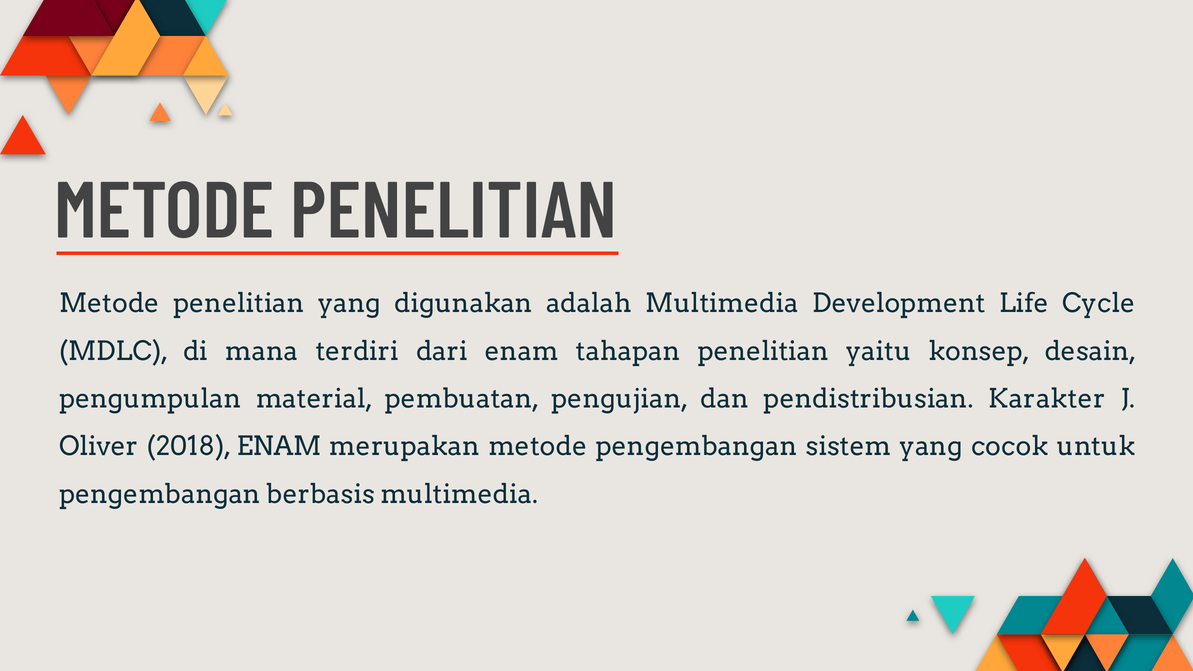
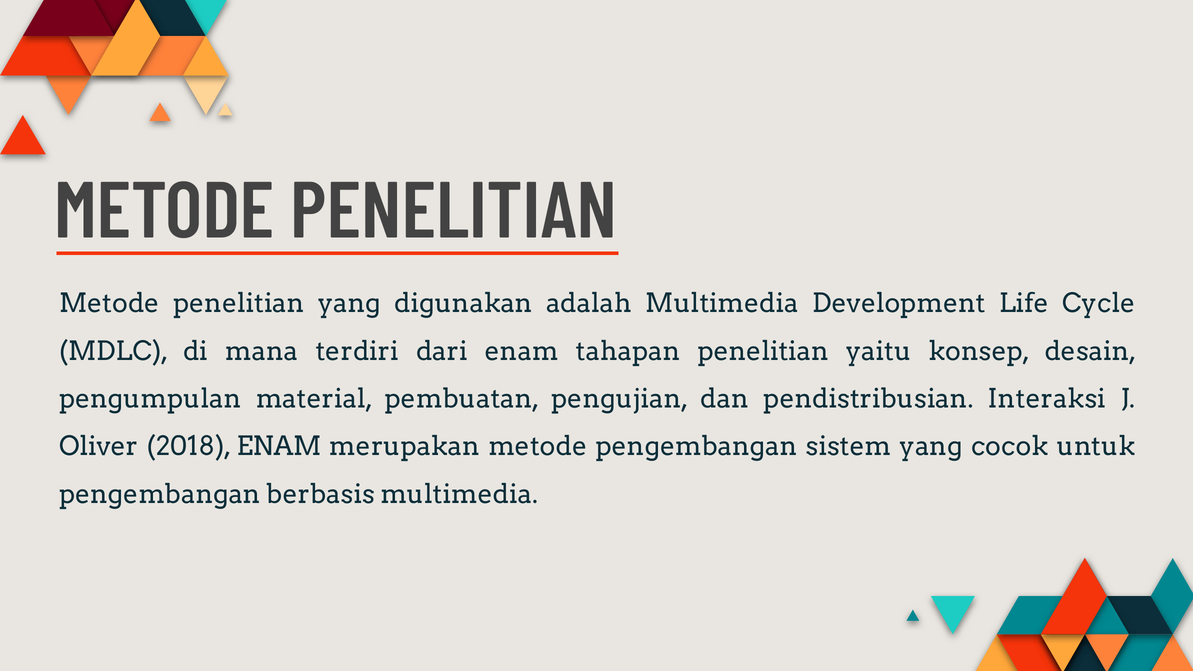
Karakter: Karakter -> Interaksi
